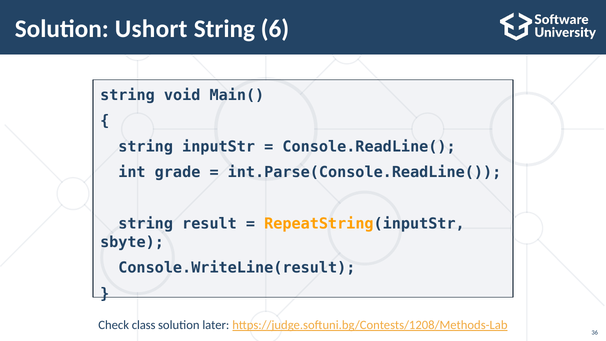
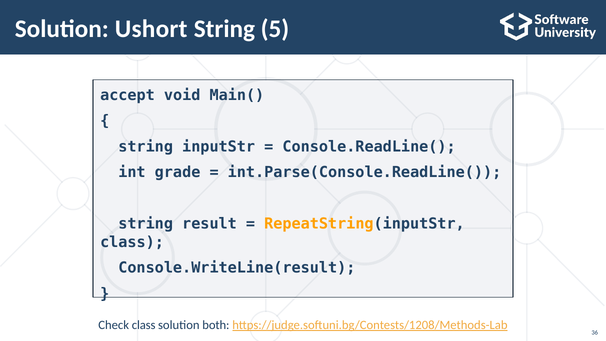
6: 6 -> 5
string at (127, 95): string -> accept
sbyte at (132, 242): sbyte -> class
later: later -> both
